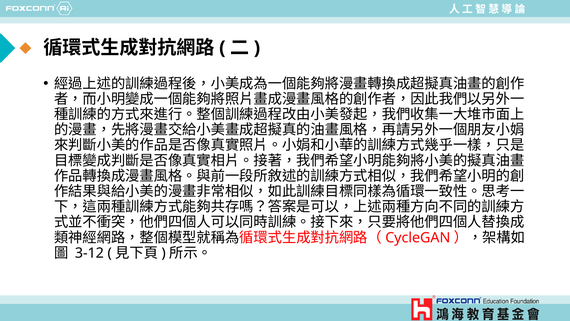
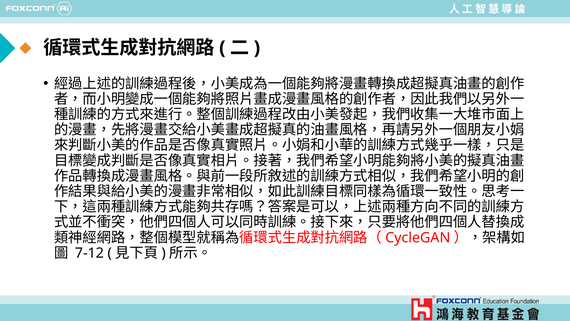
3-12: 3-12 -> 7-12
